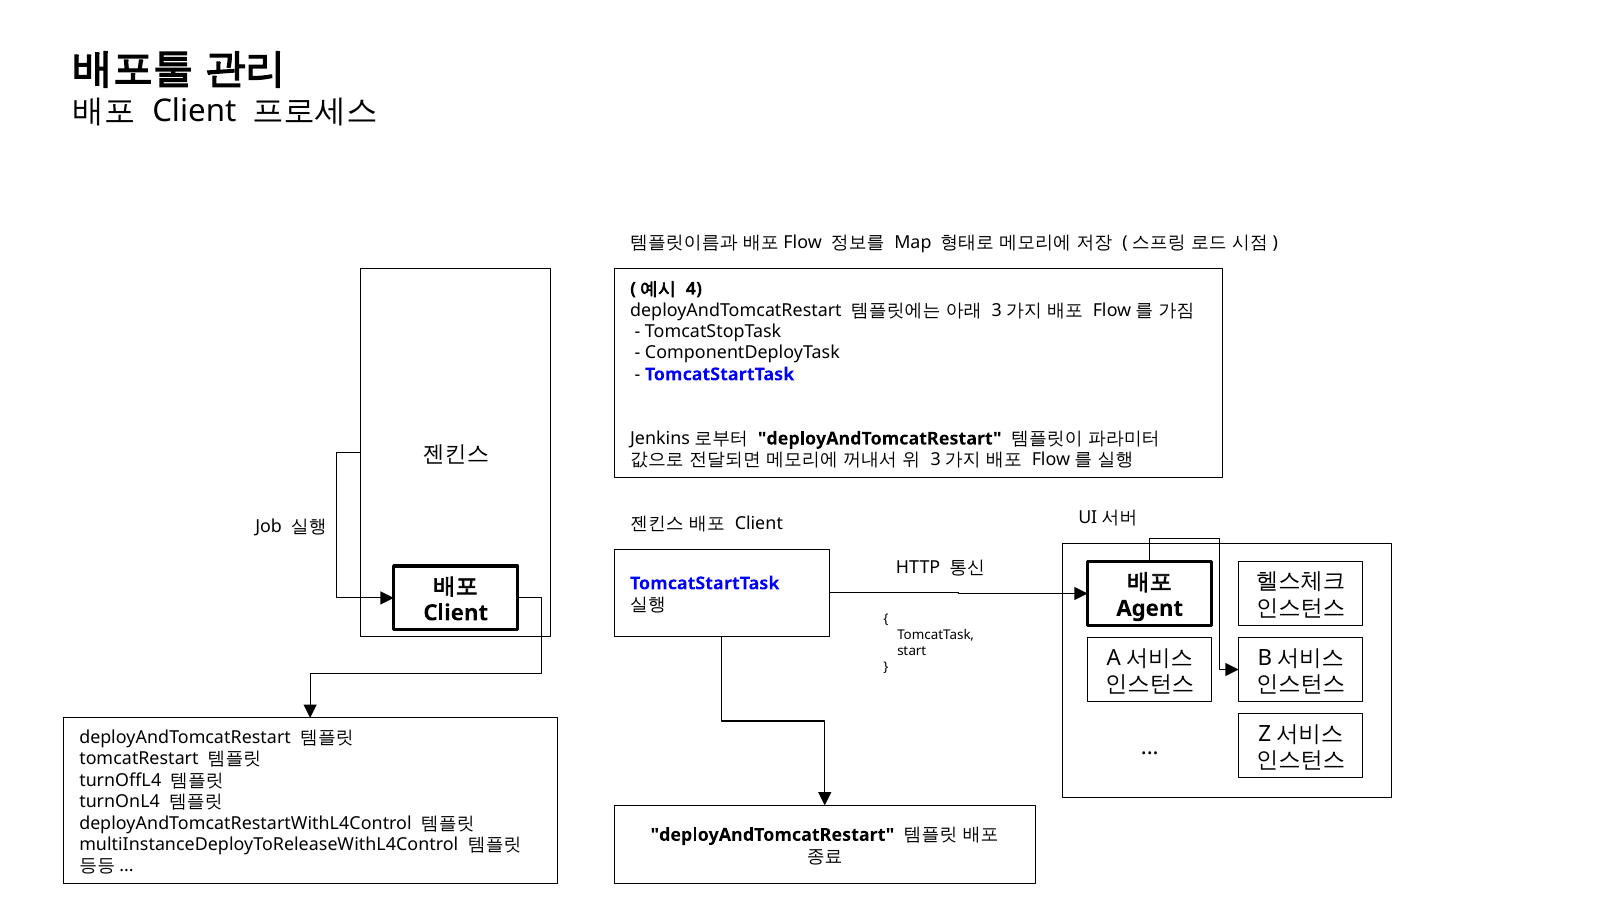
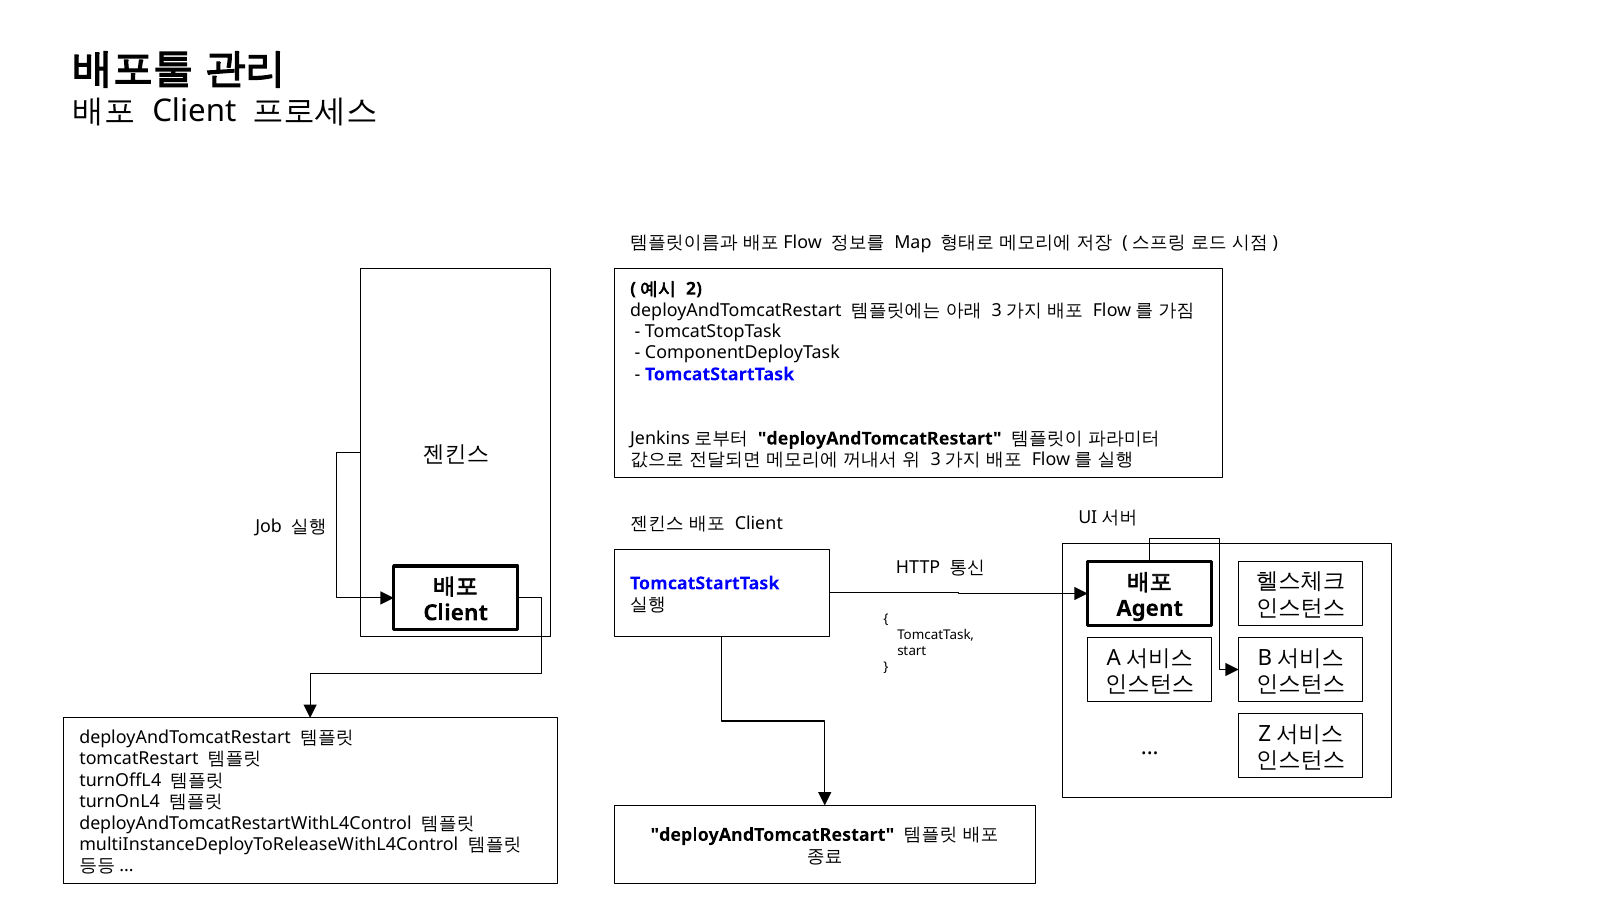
4: 4 -> 2
